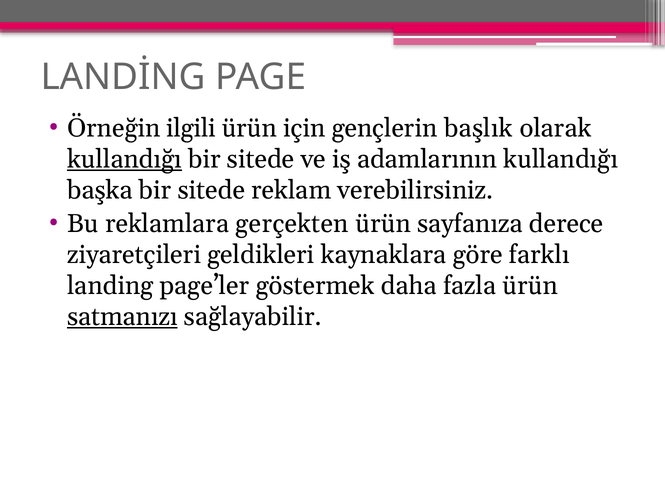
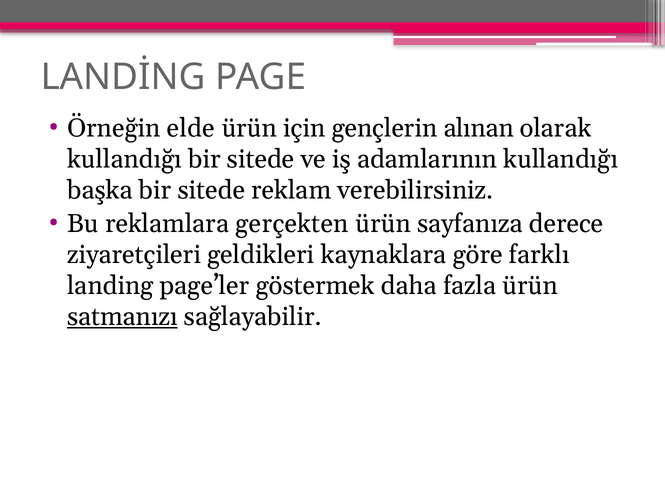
ilgili: ilgili -> elde
başlık: başlık -> alınan
kullandığı at (125, 159) underline: present -> none
